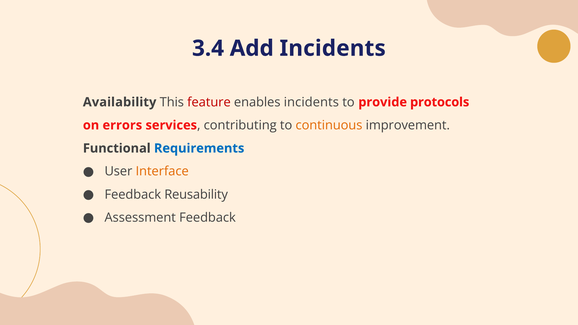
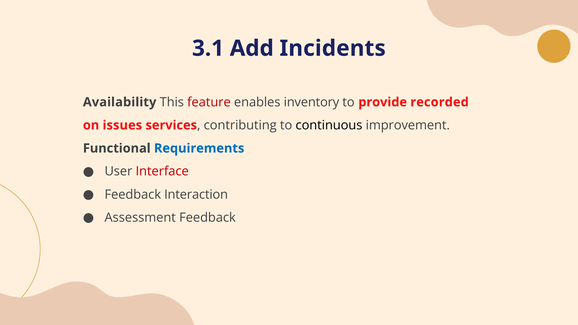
3.4: 3.4 -> 3.1
enables incidents: incidents -> inventory
protocols: protocols -> recorded
errors: errors -> issues
continuous colour: orange -> black
Interface colour: orange -> red
Reusability: Reusability -> Interaction
